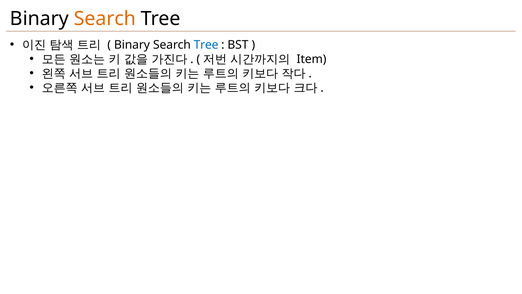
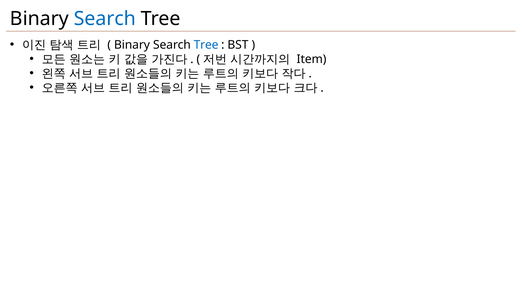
Search at (105, 19) colour: orange -> blue
